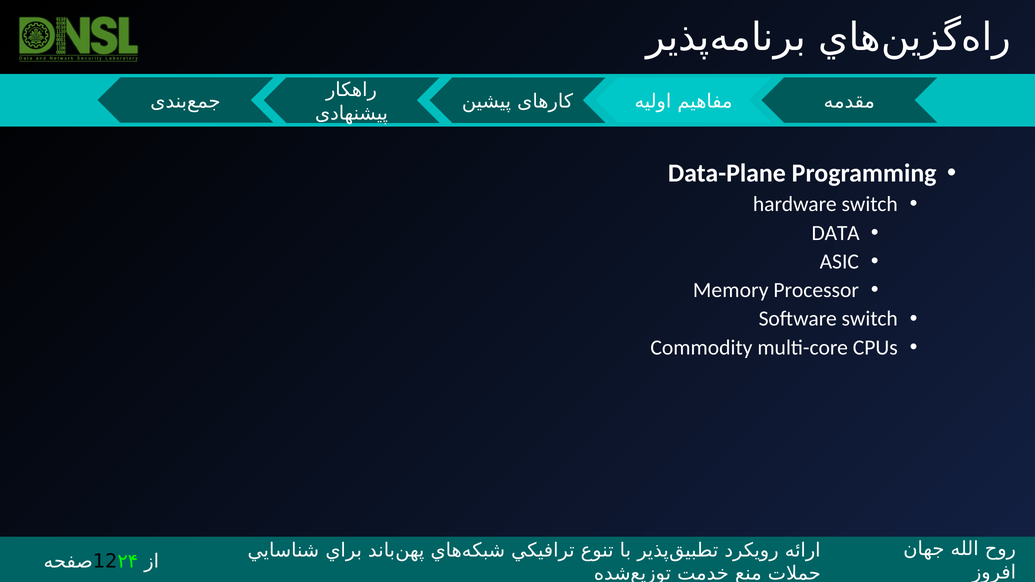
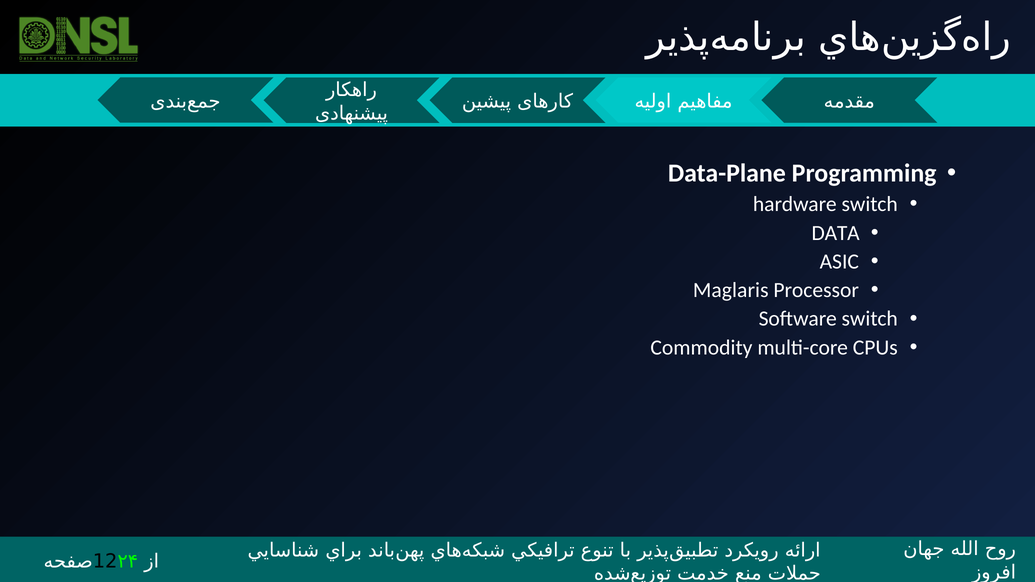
Memory: Memory -> Maglaris
